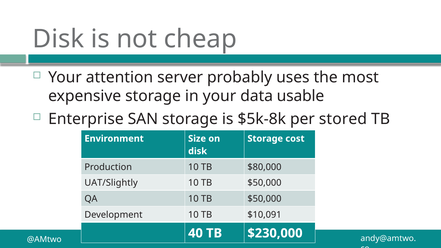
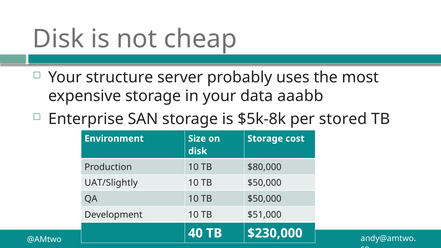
attention: attention -> structure
usable: usable -> aaabb
$10,091: $10,091 -> $51,000
